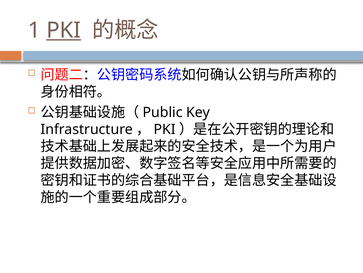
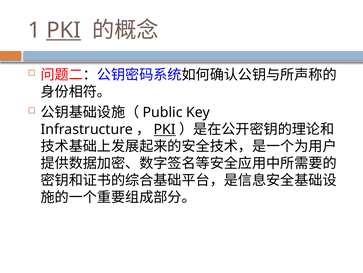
PKI at (165, 129) underline: none -> present
